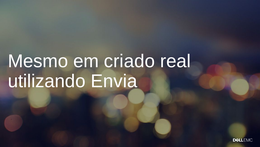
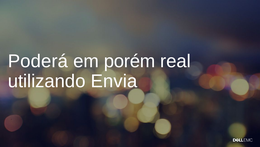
Mesmo: Mesmo -> Poderá
criado: criado -> porém
